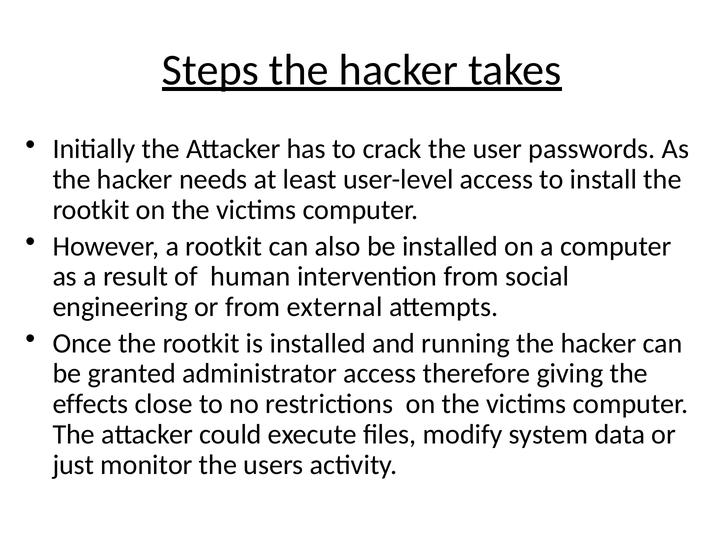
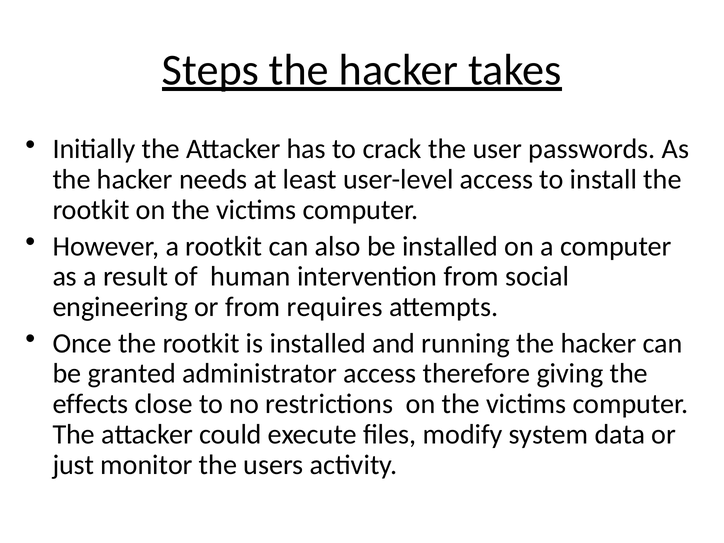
external: external -> requires
